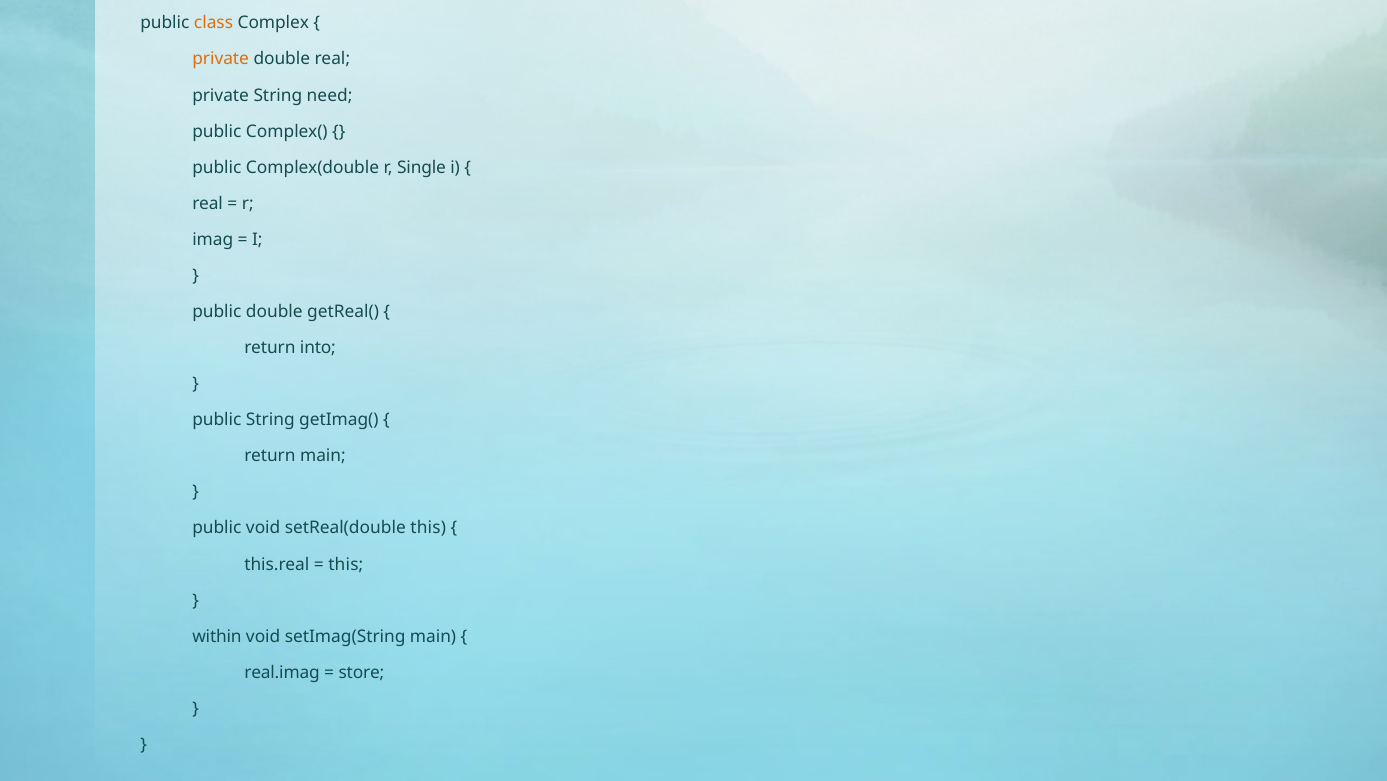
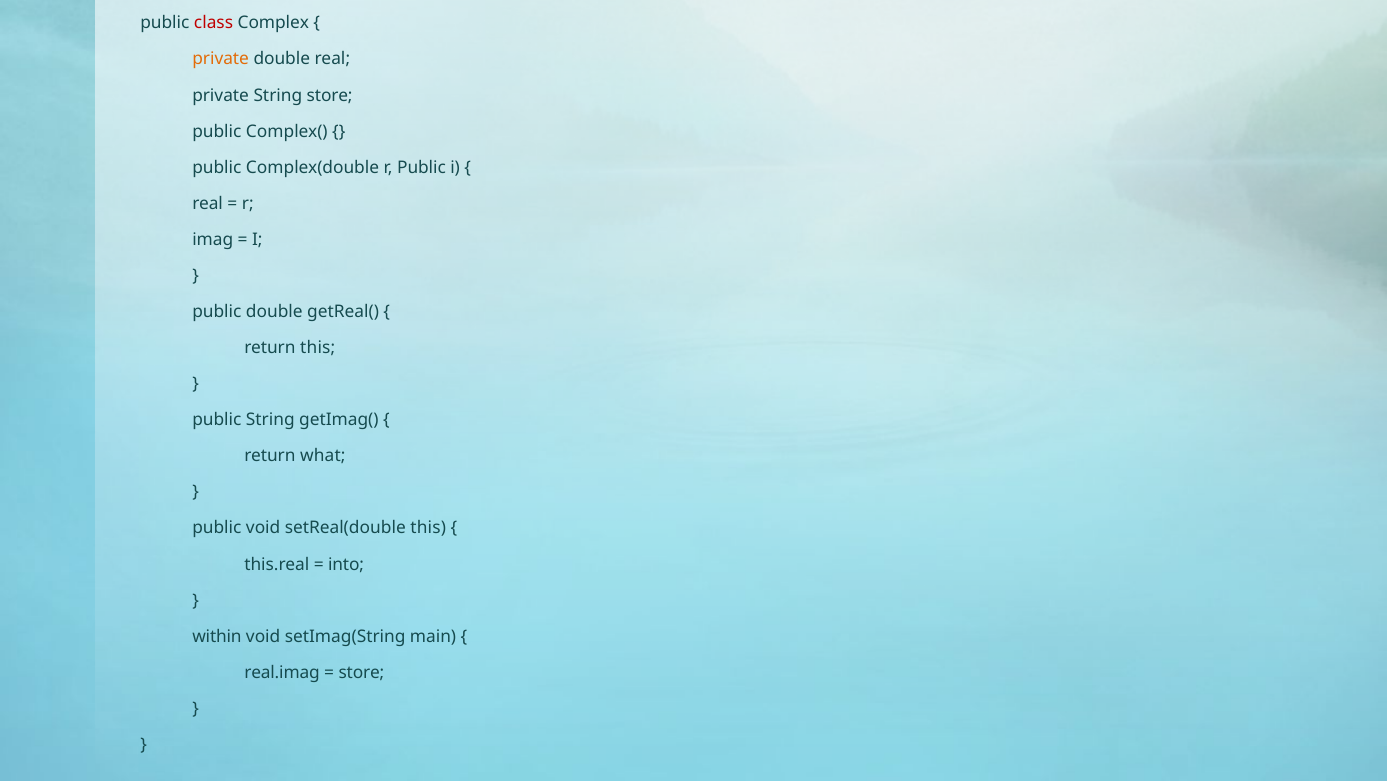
class colour: orange -> red
String need: need -> store
r Single: Single -> Public
return into: into -> this
return main: main -> what
this at (346, 564): this -> into
